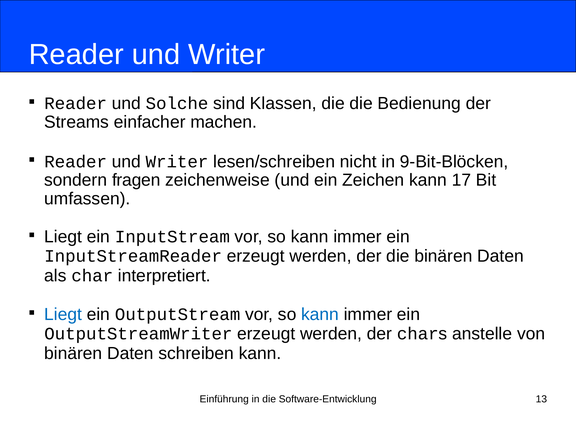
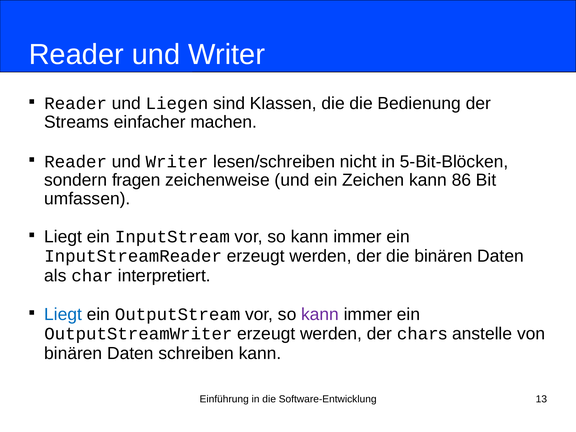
Solche: Solche -> Liegen
9-Bit-Blöcken: 9-Bit-Blöcken -> 5-Bit-Blöcken
17: 17 -> 86
kann at (320, 314) colour: blue -> purple
